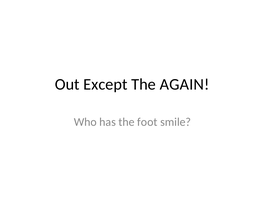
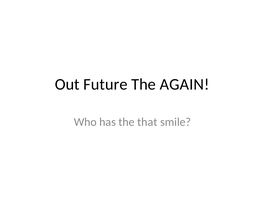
Except: Except -> Future
foot: foot -> that
